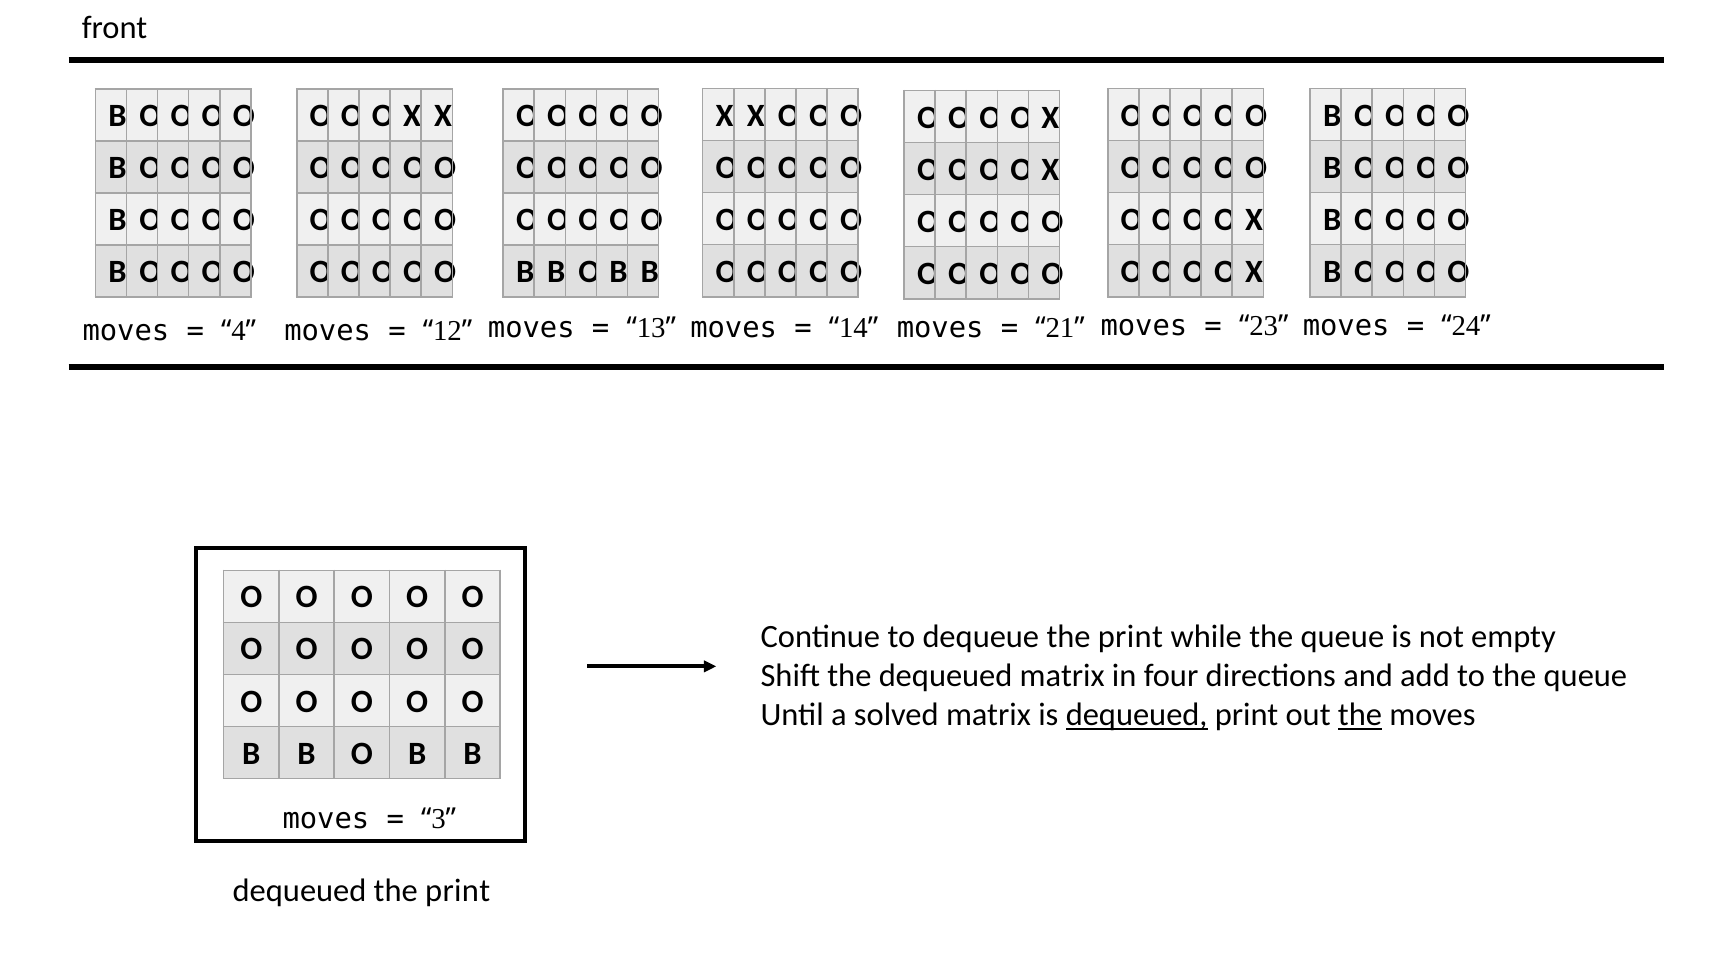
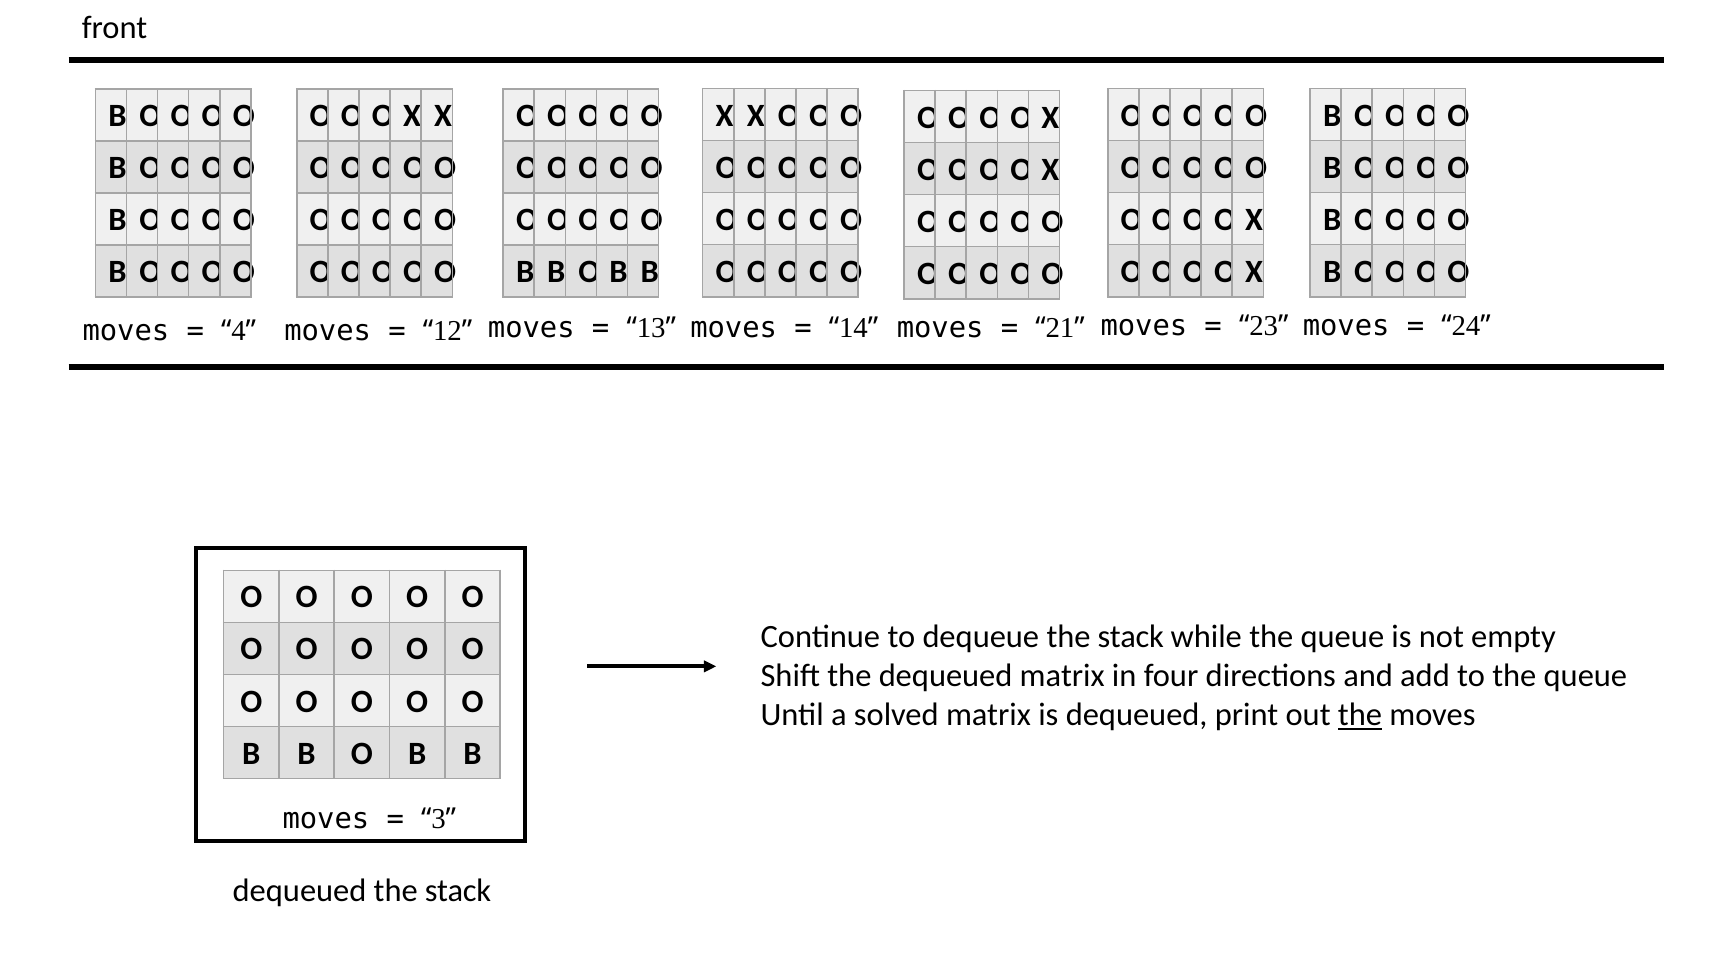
dequeue the print: print -> stack
dequeued at (1137, 715) underline: present -> none
dequeued the print: print -> stack
